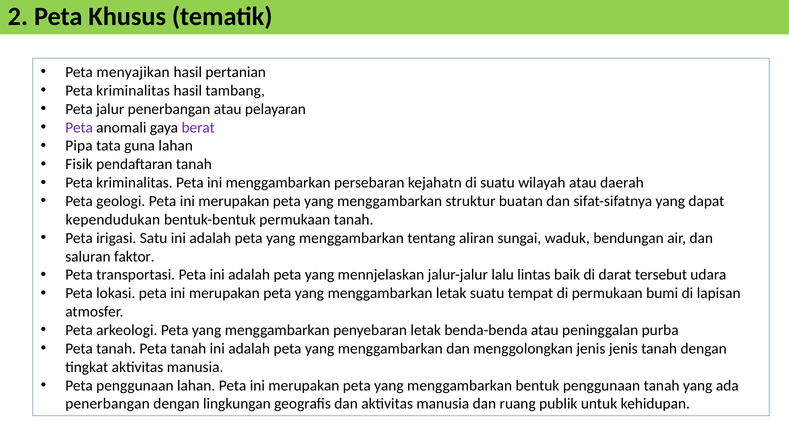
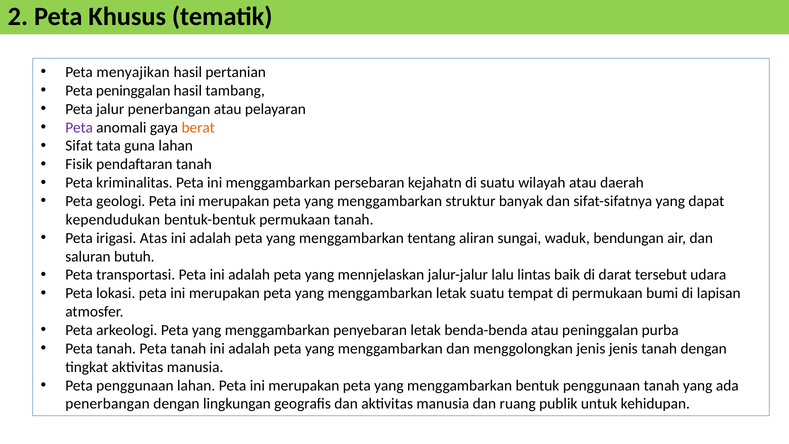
kriminalitas at (133, 91): kriminalitas -> peninggalan
berat colour: purple -> orange
Pipa: Pipa -> Sifat
buatan: buatan -> banyak
Satu: Satu -> Atas
faktor: faktor -> butuh
